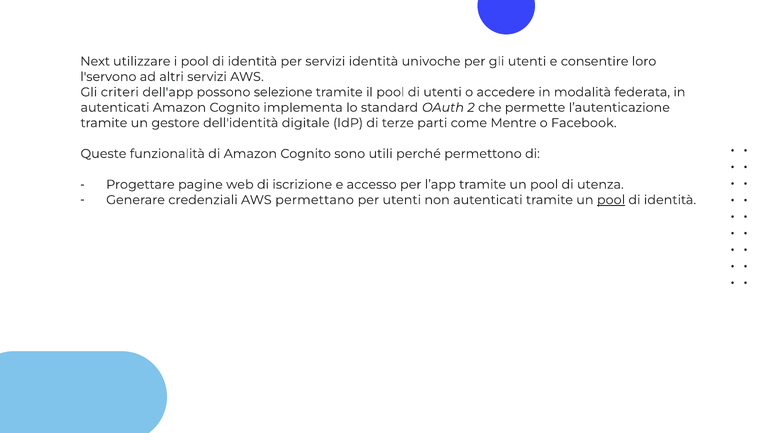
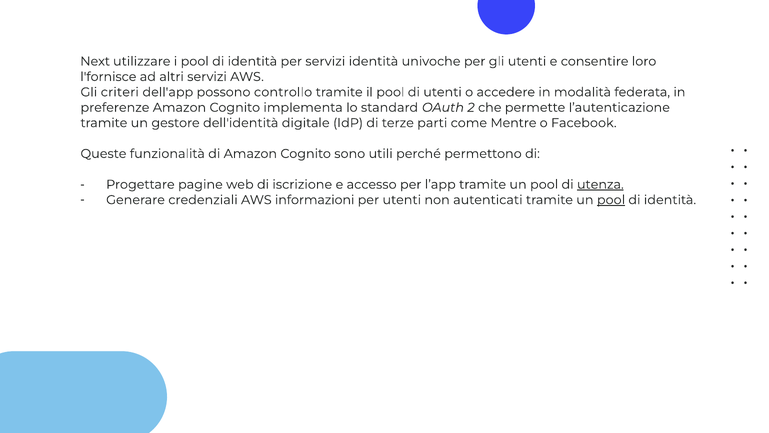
l'servono: l'servono -> l'fornisce
selezione: selezione -> controllo
autenticati at (115, 107): autenticati -> preferenze
utenza underline: none -> present
permettano: permettano -> informazioni
